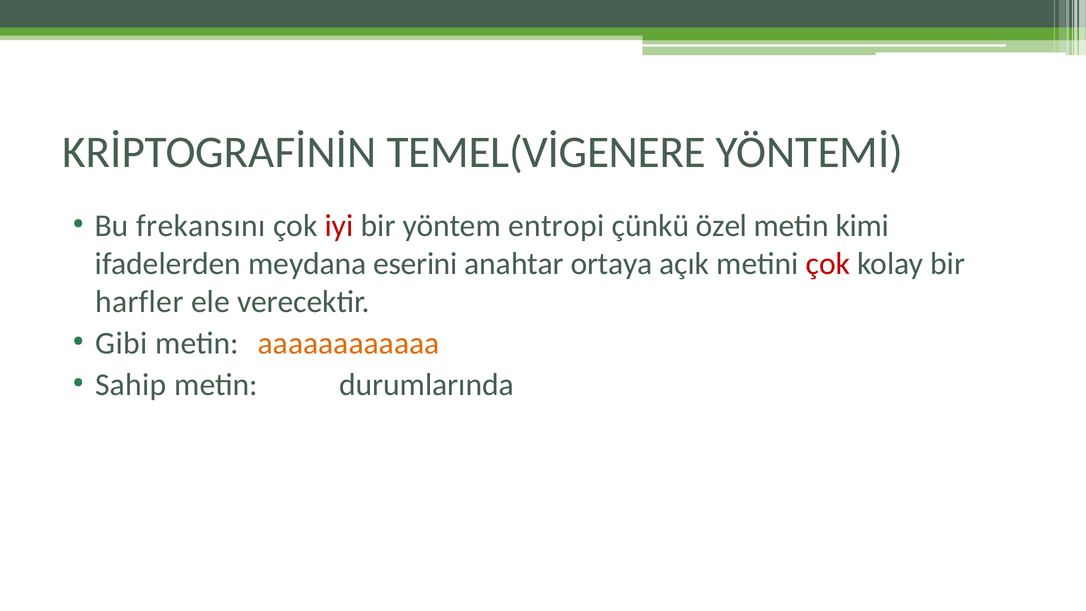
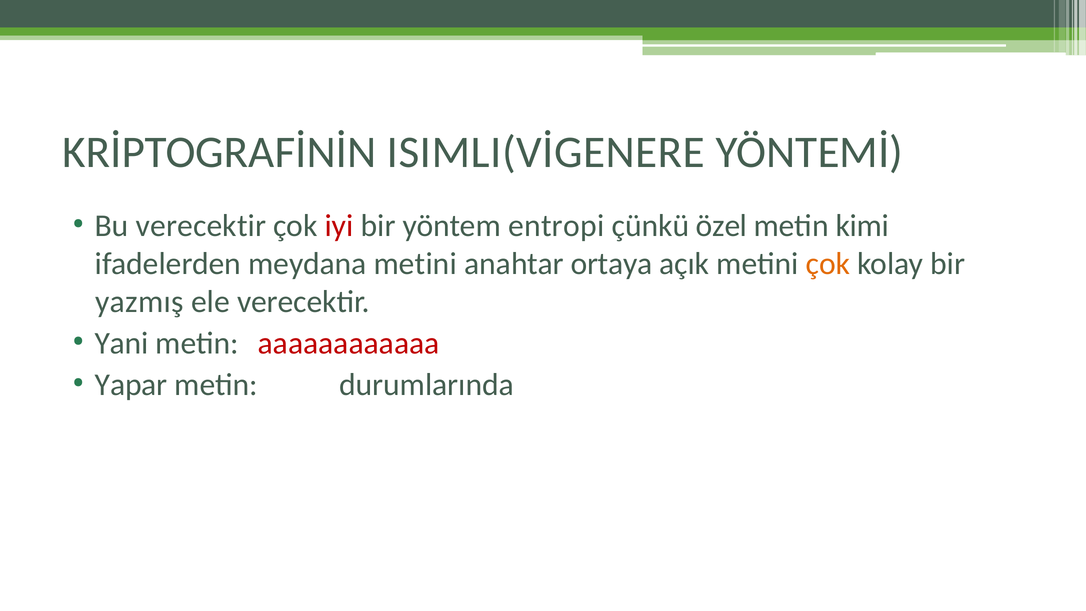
TEMEL(VİGENERE: TEMEL(VİGENERE -> ISIMLI(VİGENERE
Bu frekansını: frekansını -> verecektir
meydana eserini: eserini -> metini
çok at (828, 264) colour: red -> orange
harfler: harfler -> yazmış
Gibi: Gibi -> Yani
aaaaaaaaaaaa colour: orange -> red
Sahip: Sahip -> Yapar
